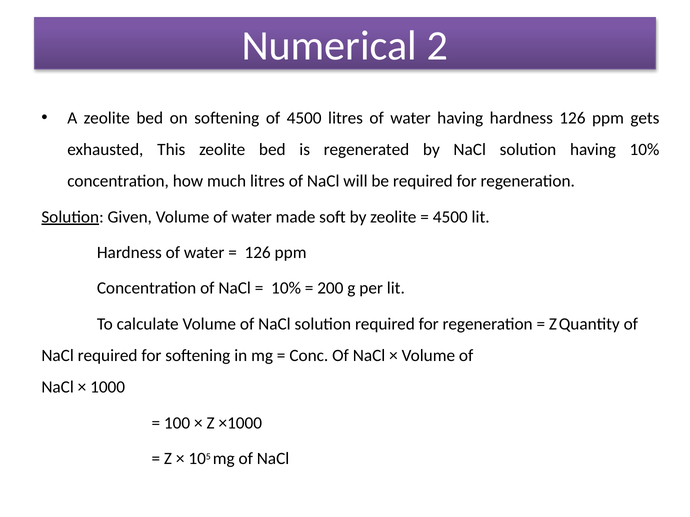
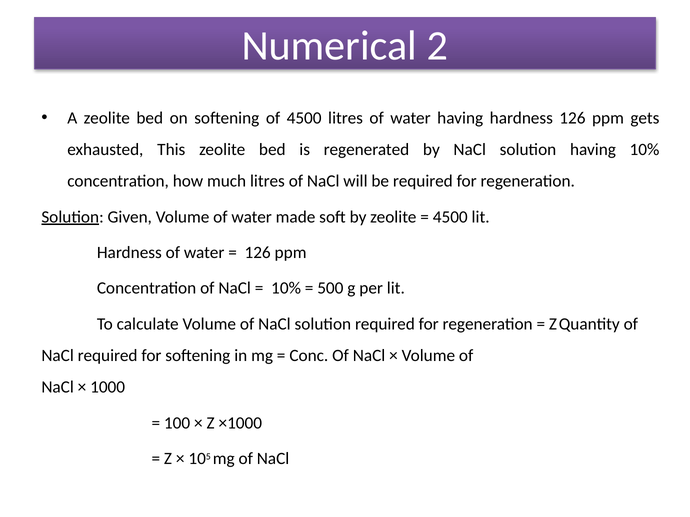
200: 200 -> 500
